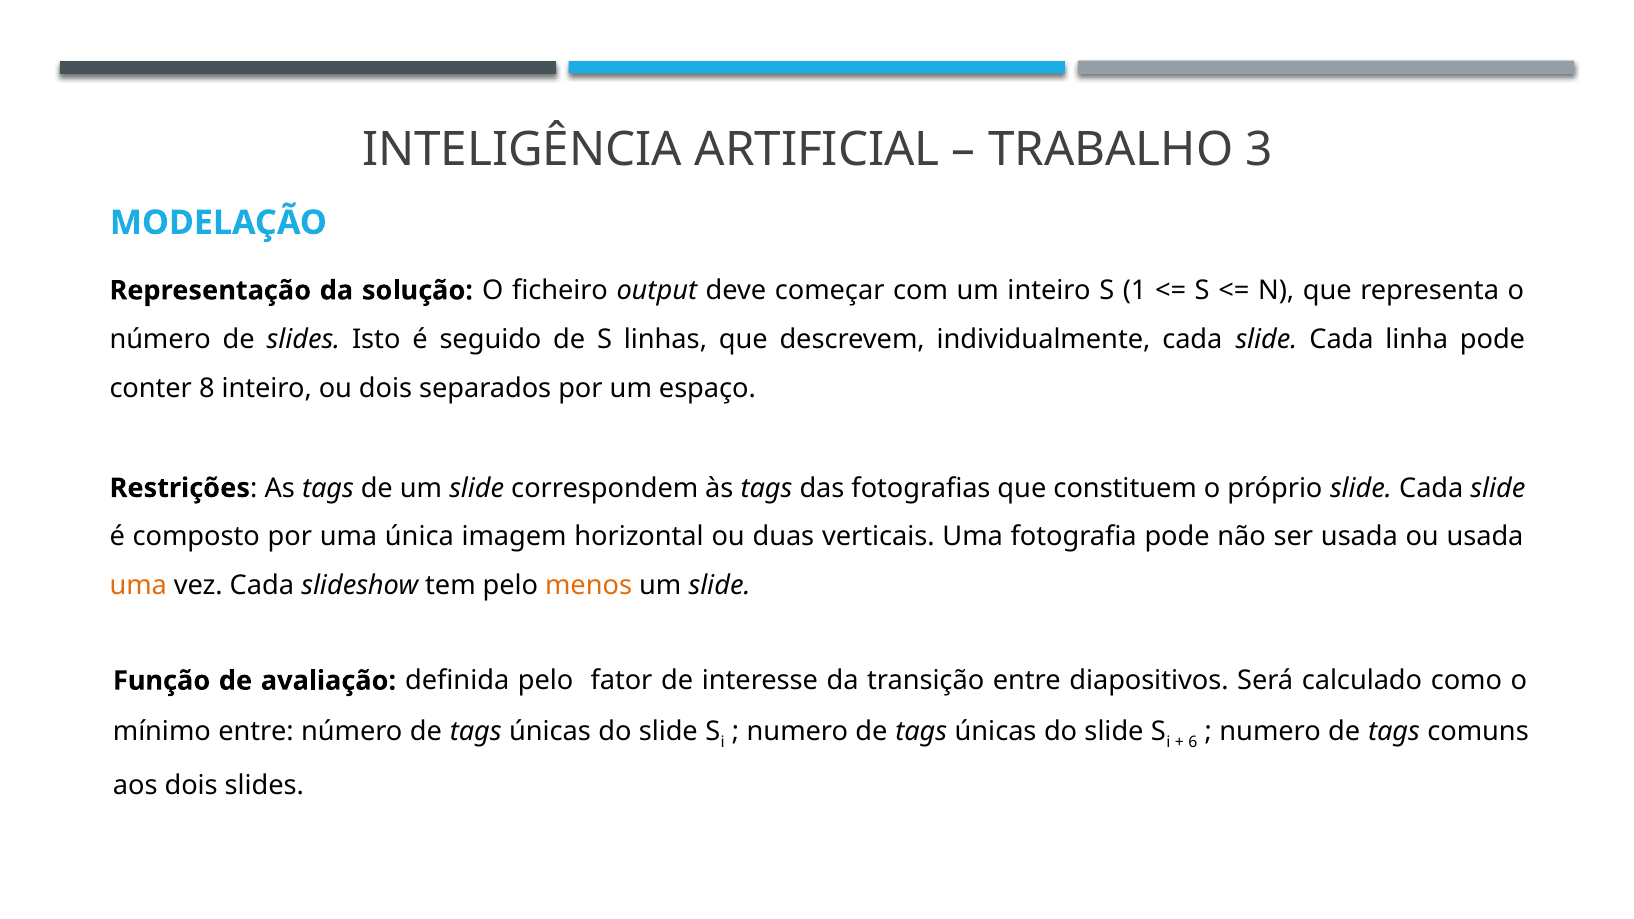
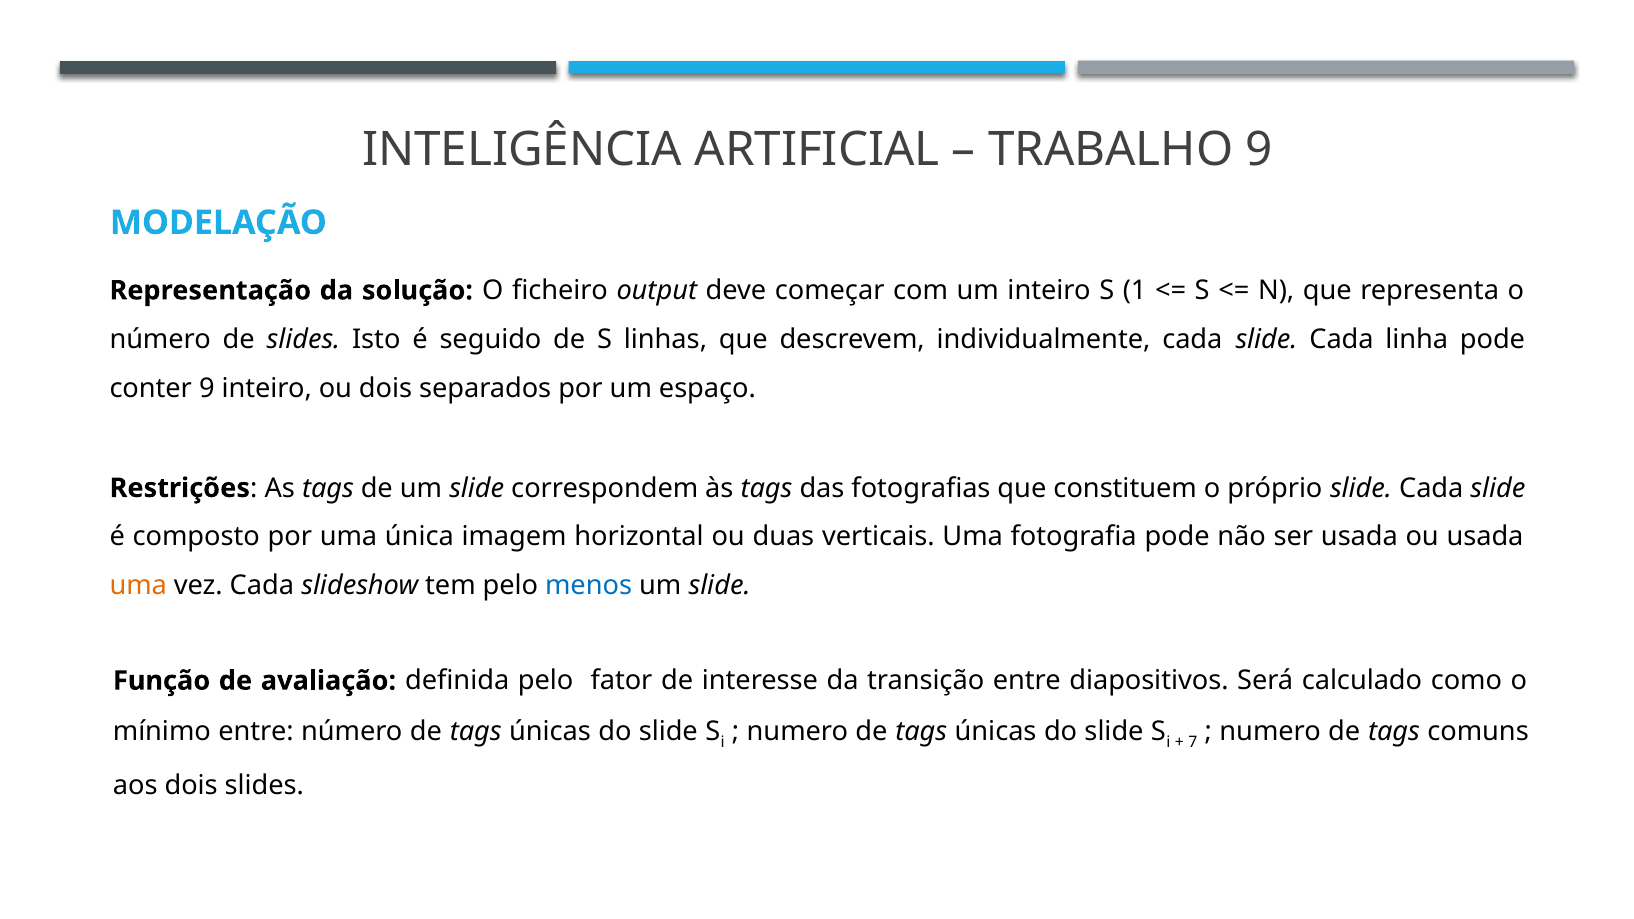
TRABALHO 3: 3 -> 9
conter 8: 8 -> 9
menos colour: orange -> blue
6: 6 -> 7
